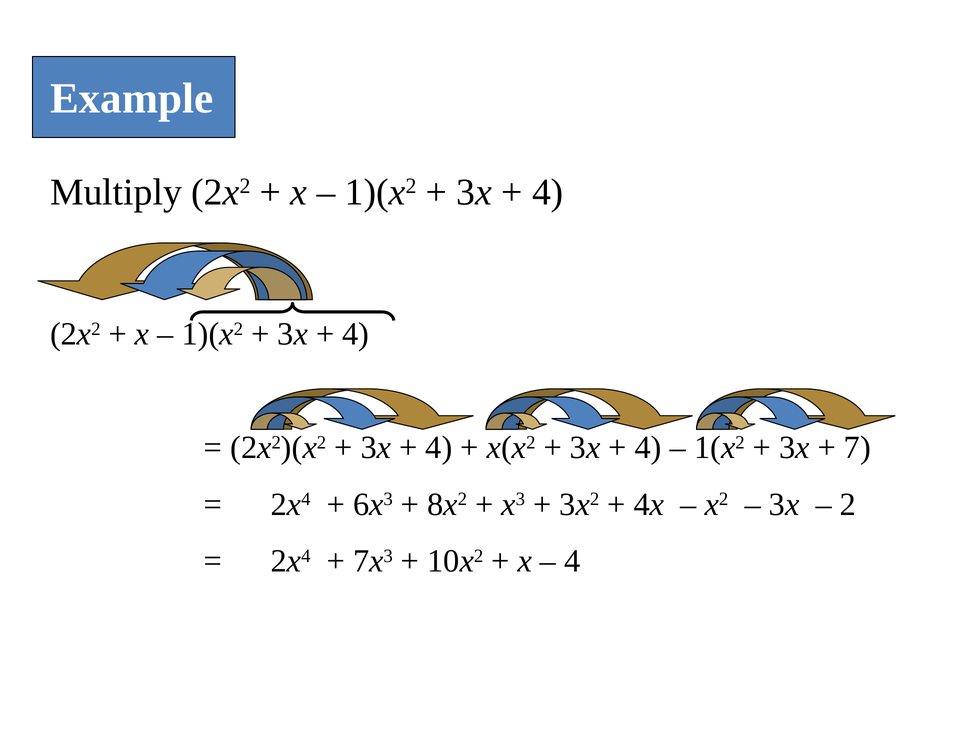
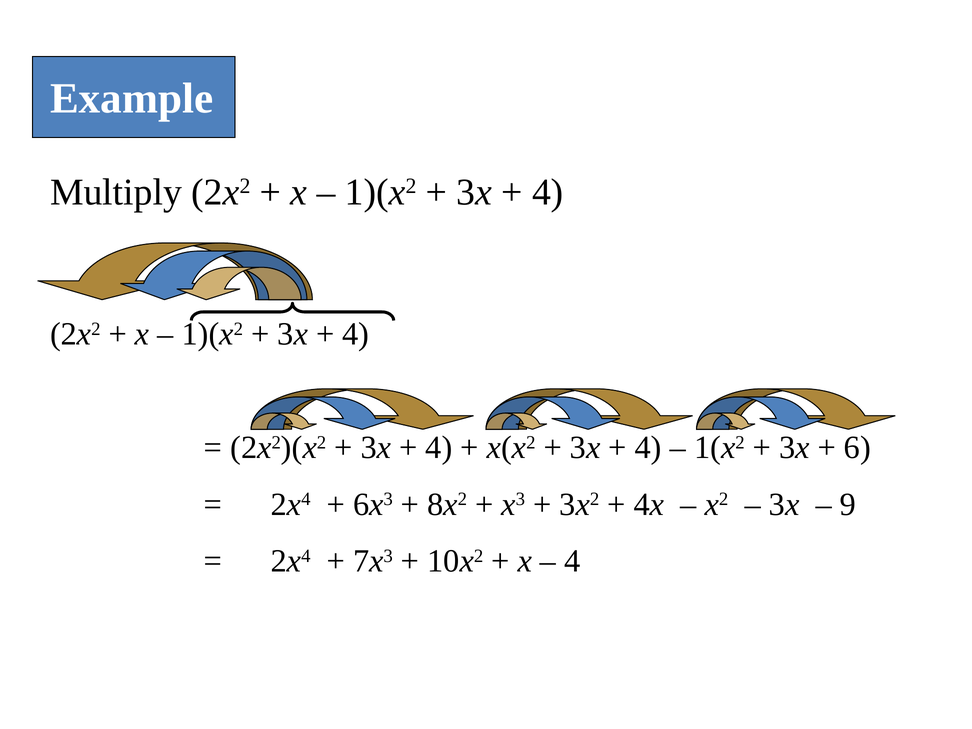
7: 7 -> 6
2: 2 -> 9
